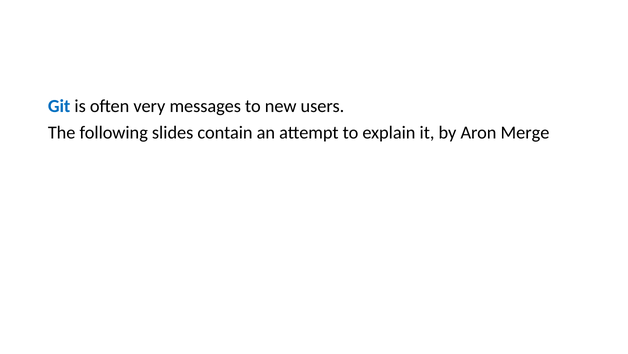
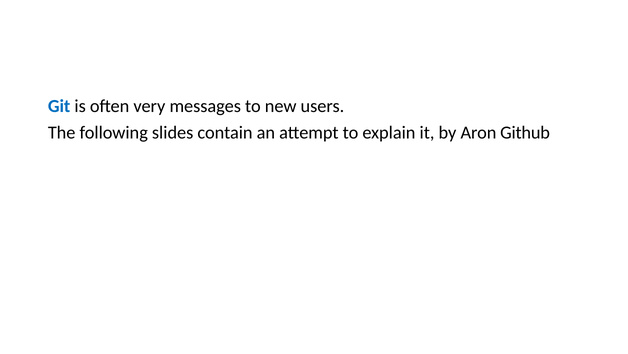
Merge: Merge -> Github
